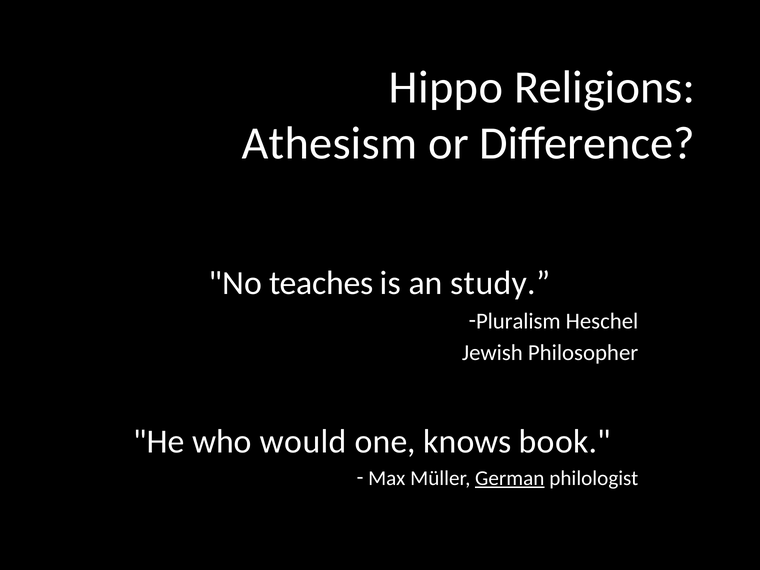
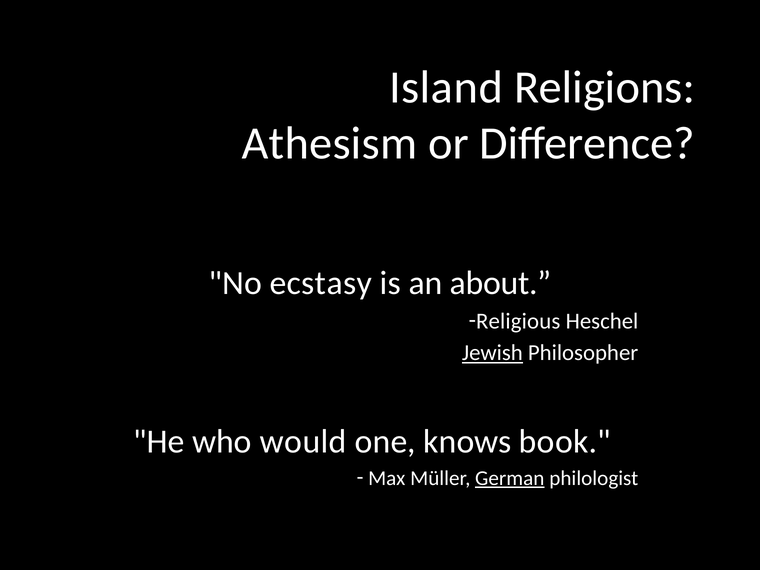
Hippo: Hippo -> Island
teaches: teaches -> ecstasy
study: study -> about
Pluralism: Pluralism -> Religious
Jewish underline: none -> present
